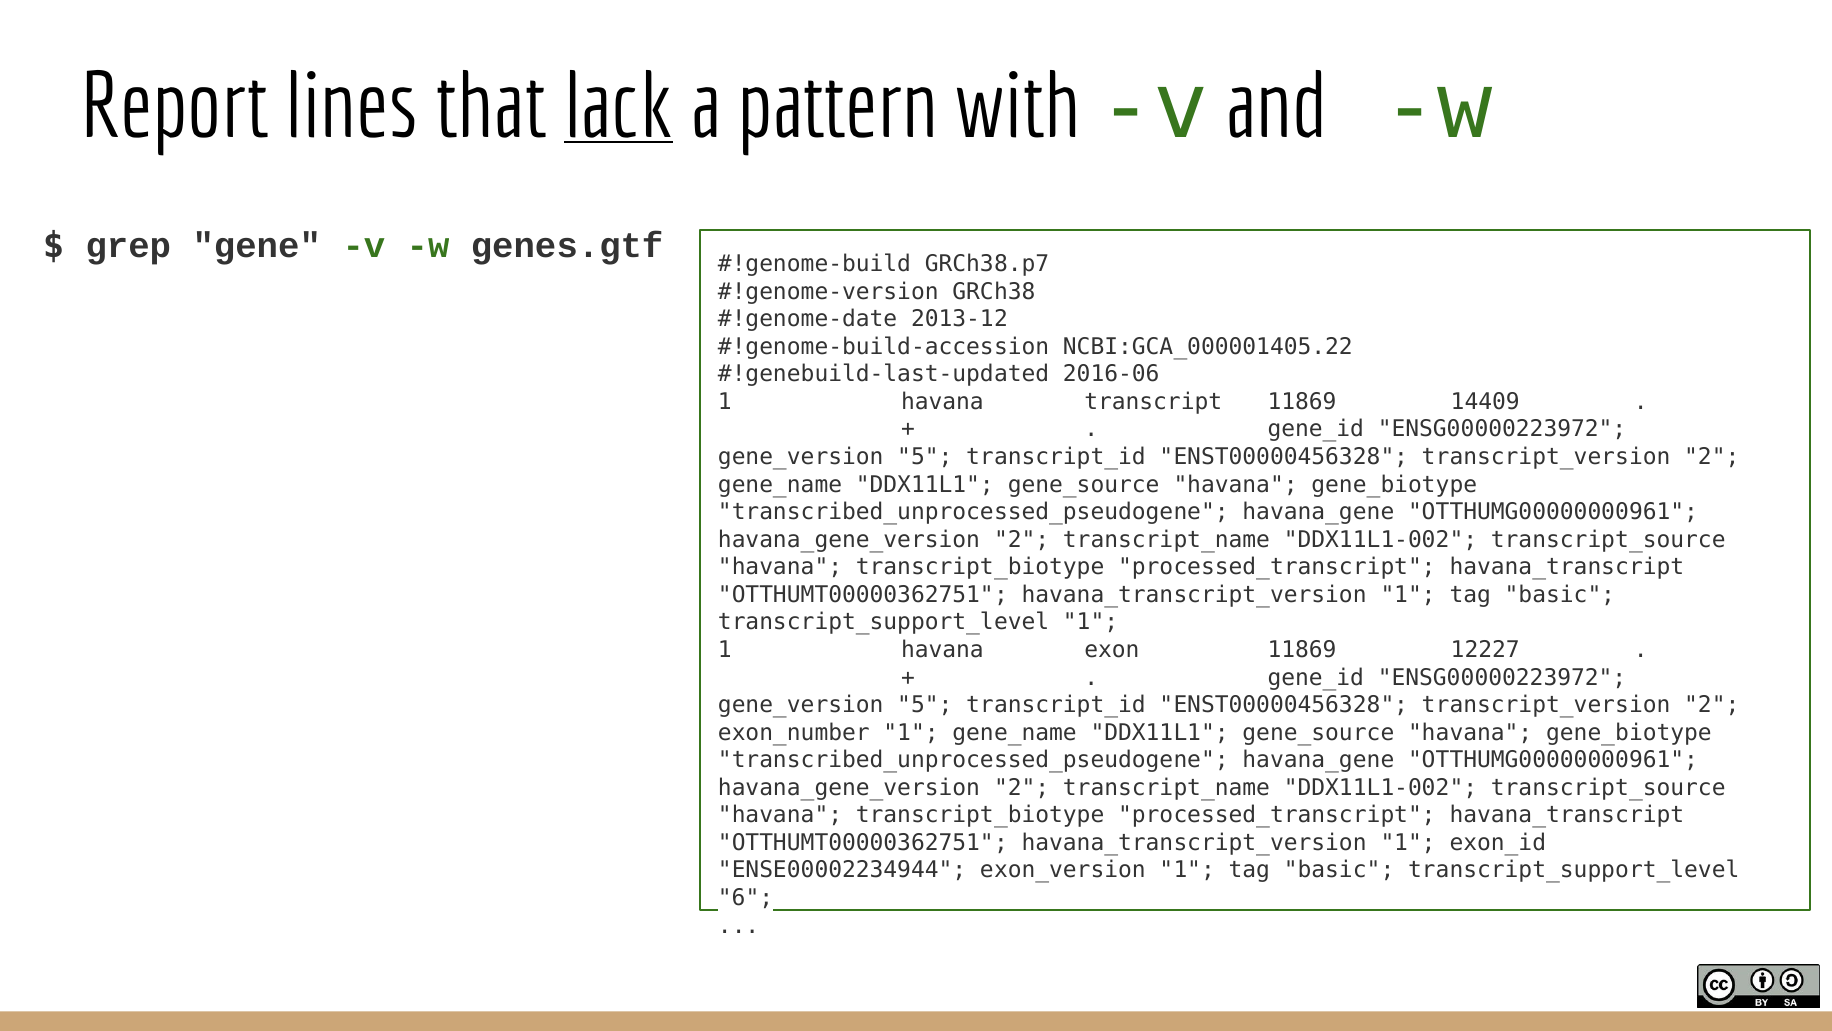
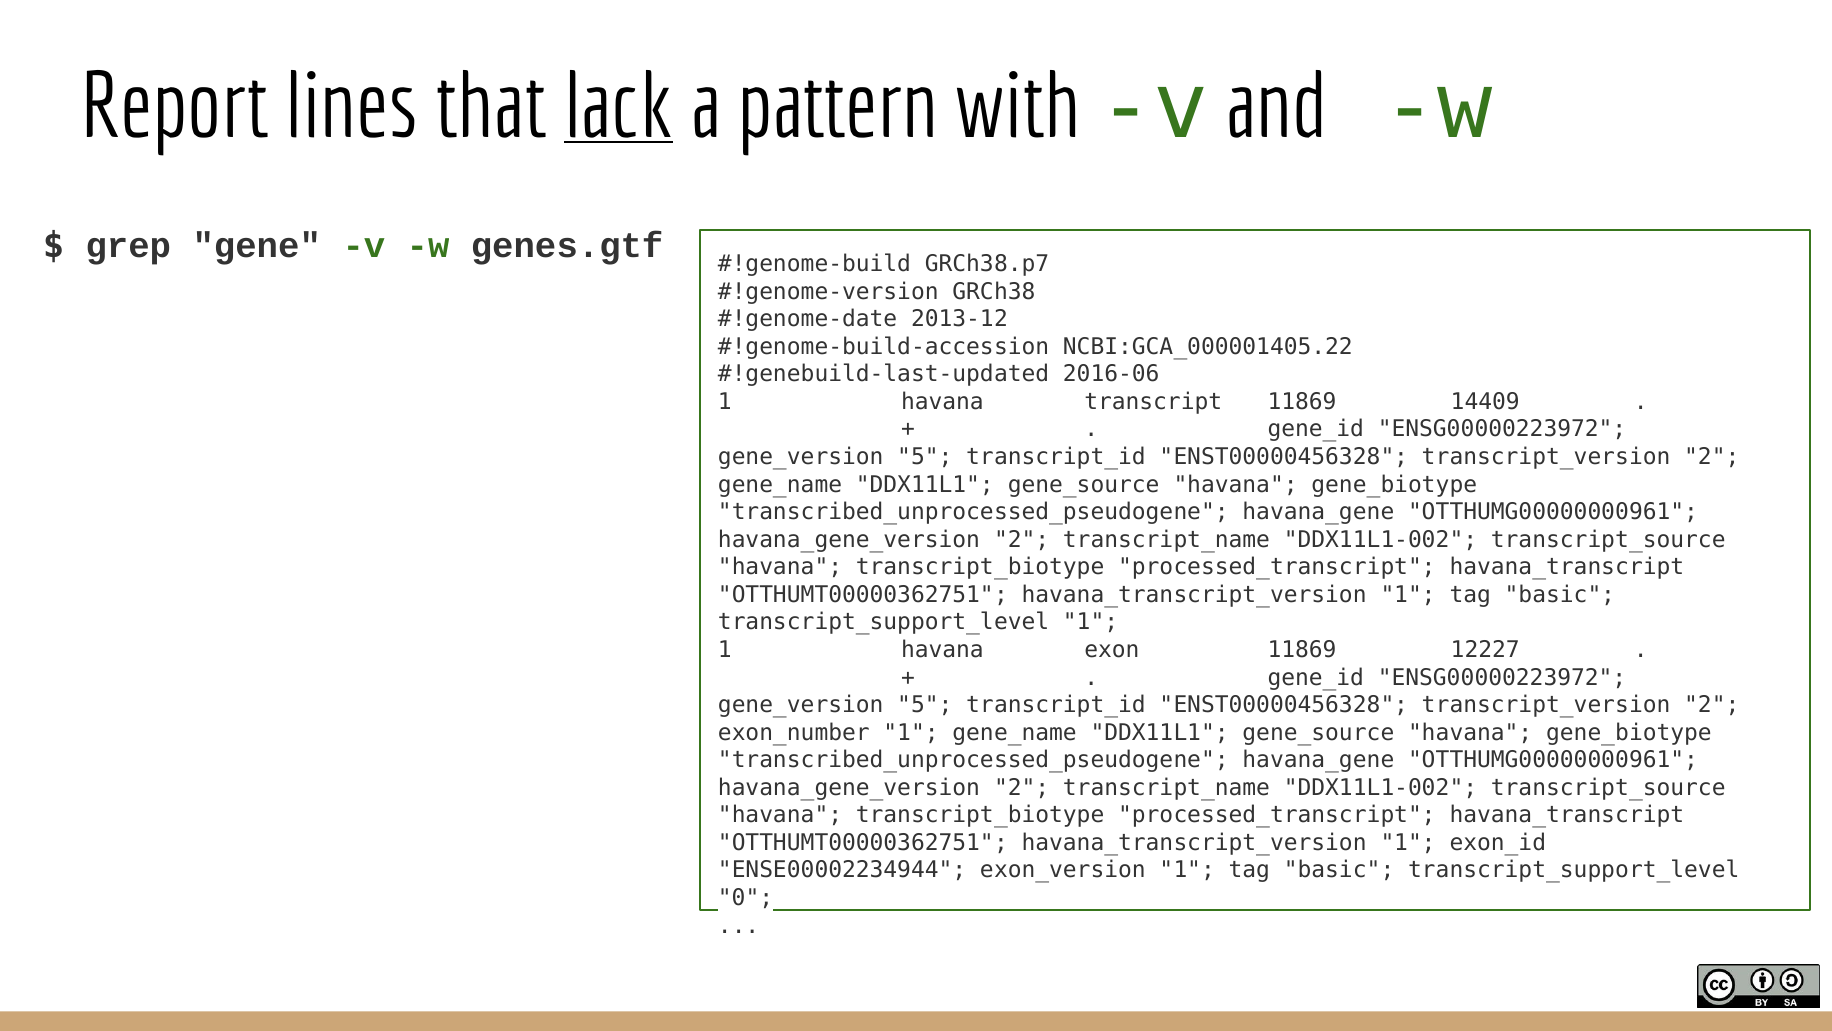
6: 6 -> 0
